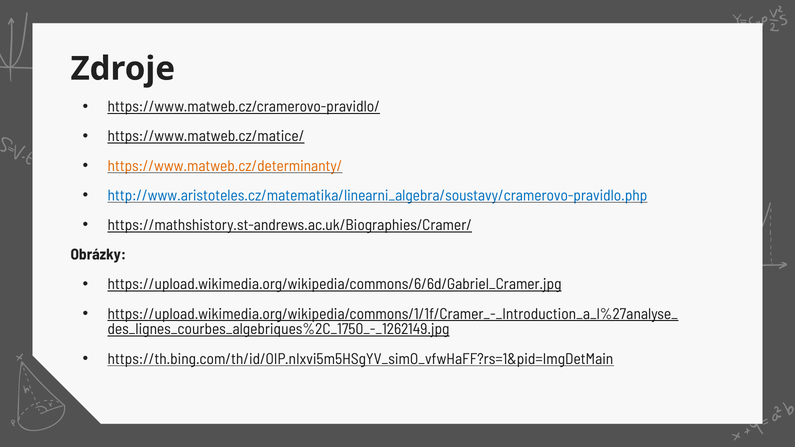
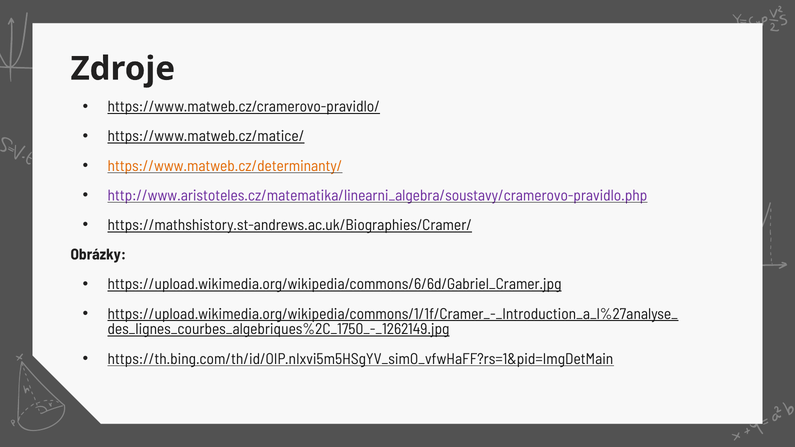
http://www.aristoteles.cz/matematika/linearni_algebra/soustavy/cramerovo-pravidlo.php colour: blue -> purple
